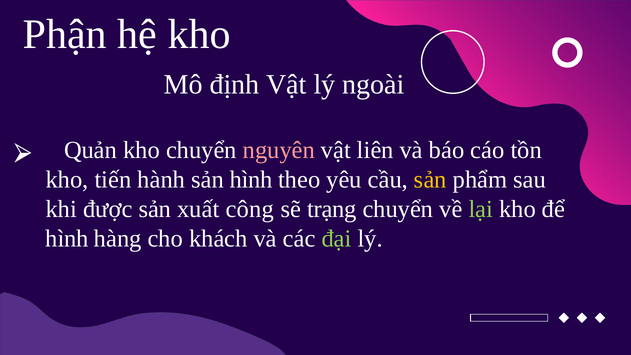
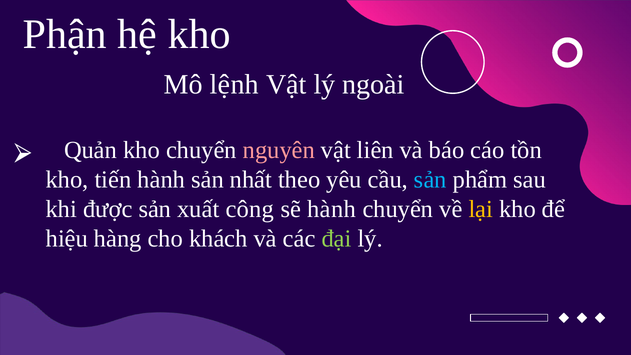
định: định -> lệnh
sản hình: hình -> nhất
sản at (430, 180) colour: yellow -> light blue
sẽ trạng: trạng -> hành
lại colour: light green -> yellow
hình at (67, 239): hình -> hiệu
